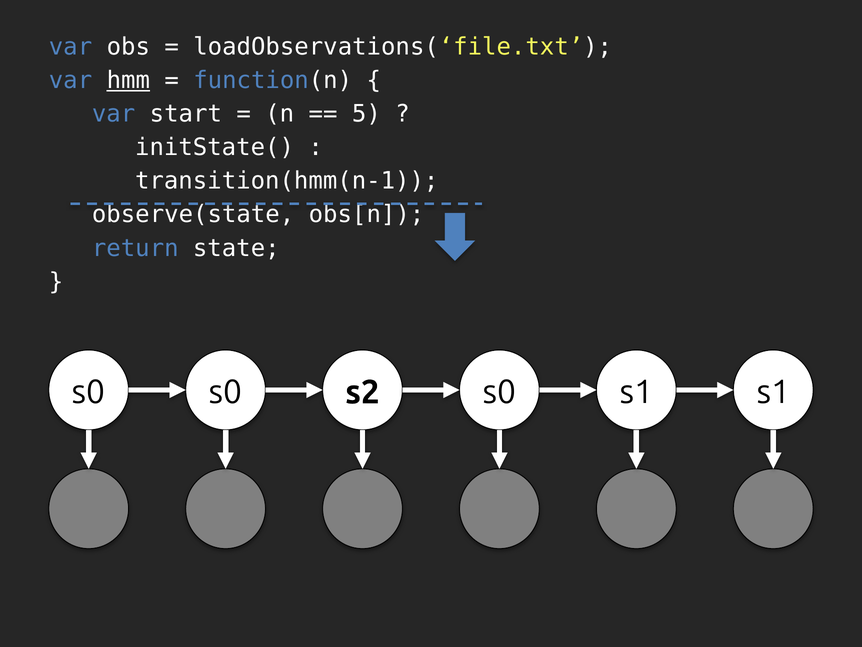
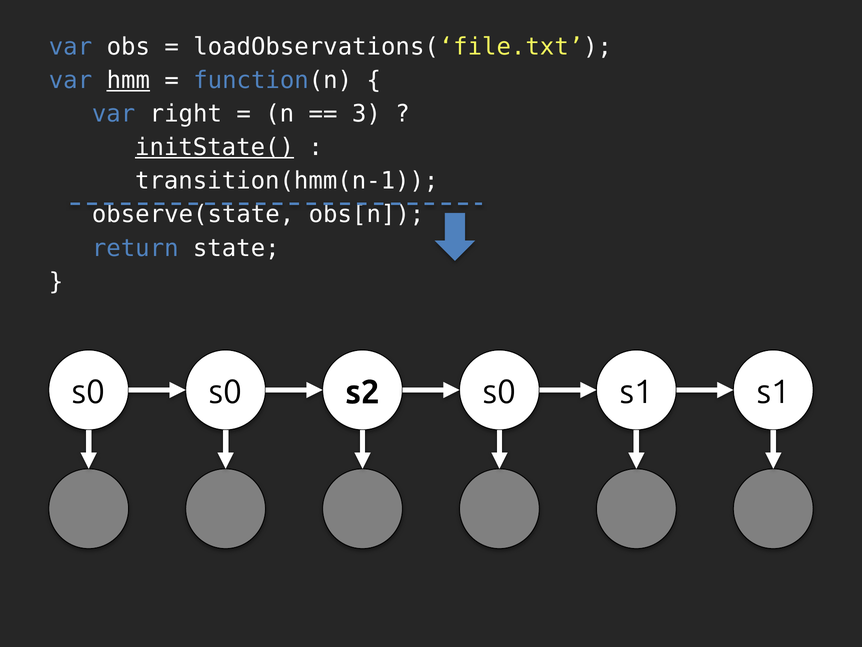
start: start -> right
5: 5 -> 3
initState( underline: none -> present
